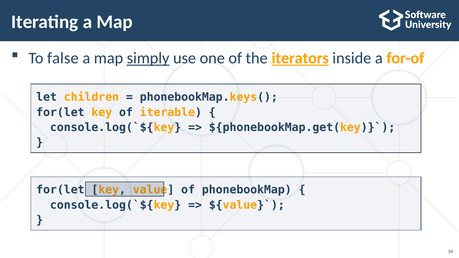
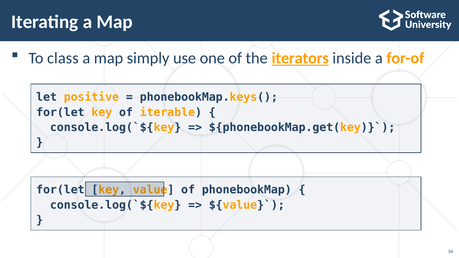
false: false -> class
simply underline: present -> none
children: children -> positive
